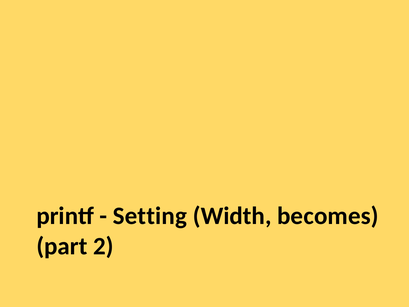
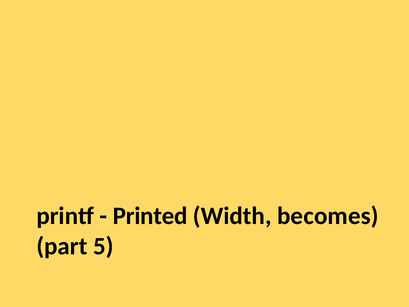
Setting: Setting -> Printed
2: 2 -> 5
